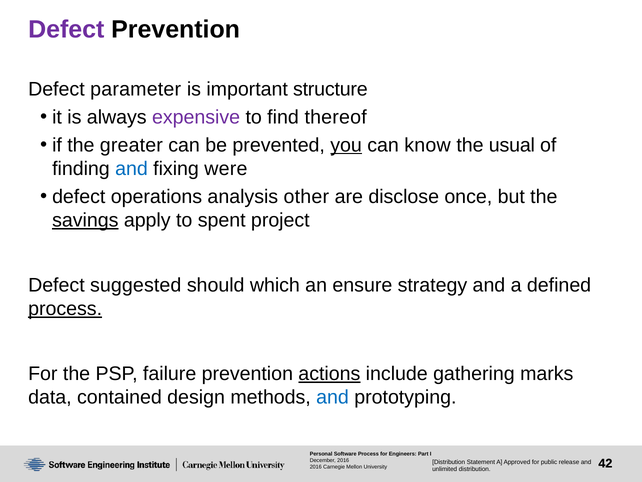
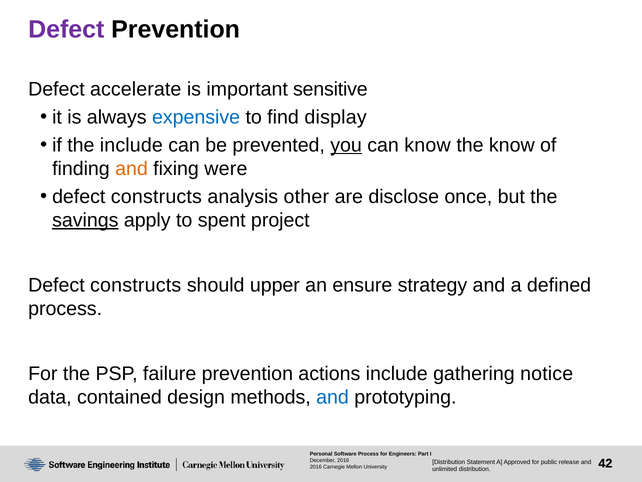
parameter: parameter -> accelerate
structure: structure -> sensitive
expensive colour: purple -> blue
thereof: thereof -> display
the greater: greater -> include
the usual: usual -> know
and at (132, 169) colour: blue -> orange
operations at (156, 197): operations -> constructs
suggested at (136, 285): suggested -> constructs
which: which -> upper
process at (65, 309) underline: present -> none
actions underline: present -> none
marks: marks -> notice
